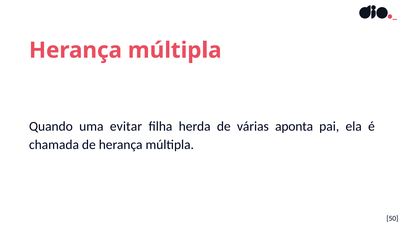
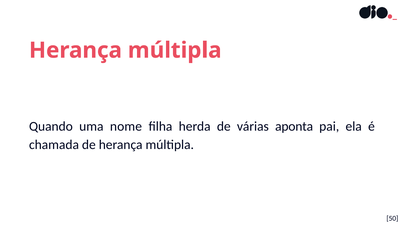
evitar: evitar -> nome
